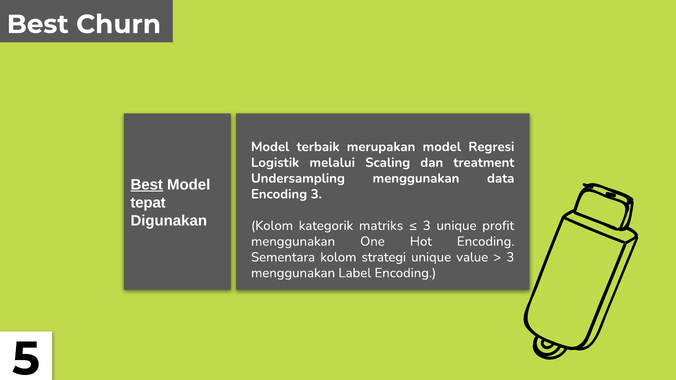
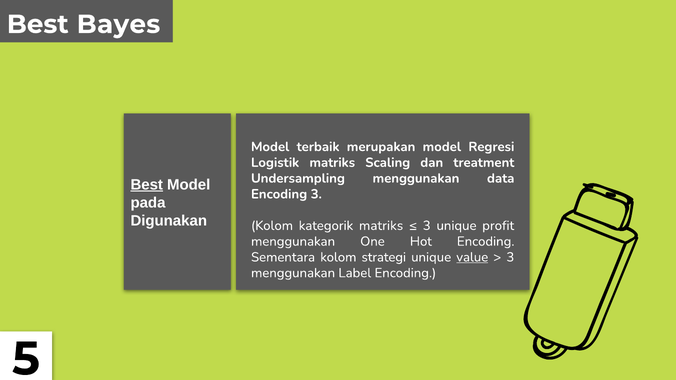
Churn: Churn -> Bayes
Logistik melalui: melalui -> matriks
tepat: tepat -> pada
value underline: none -> present
